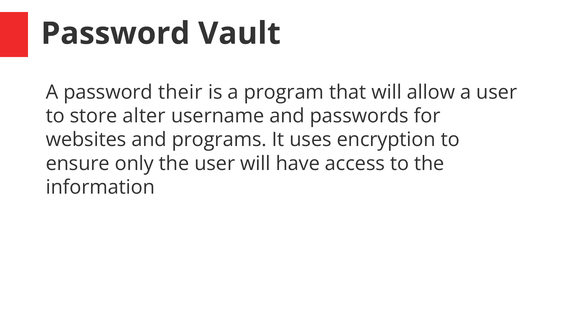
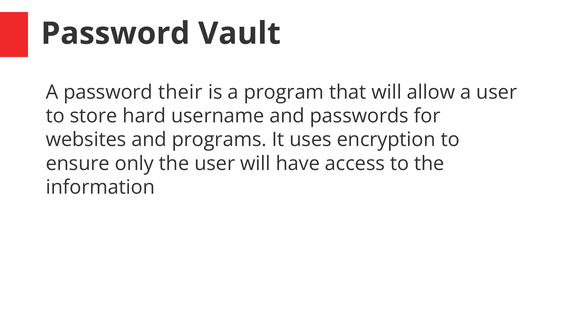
alter: alter -> hard
